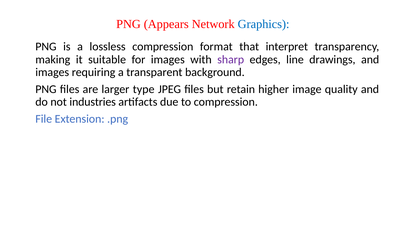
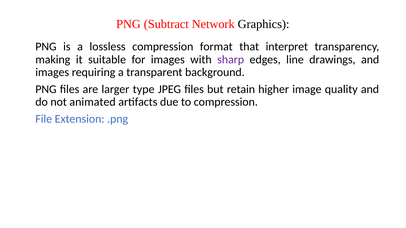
Appears: Appears -> Subtract
Graphics colour: blue -> black
industries: industries -> animated
